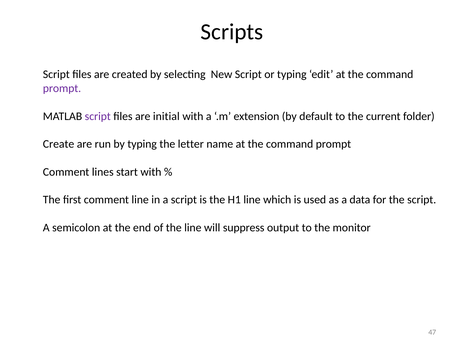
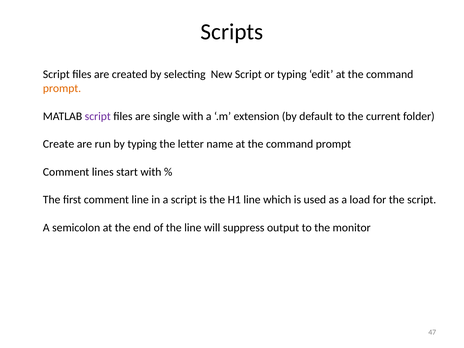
prompt at (62, 88) colour: purple -> orange
initial: initial -> single
data: data -> load
